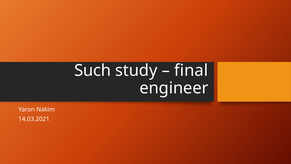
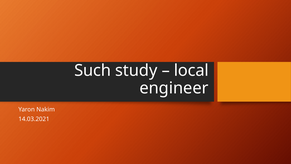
final: final -> local
